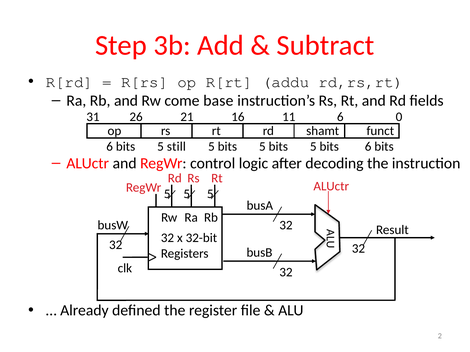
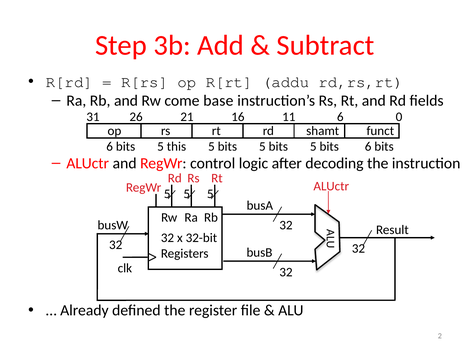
still: still -> this
